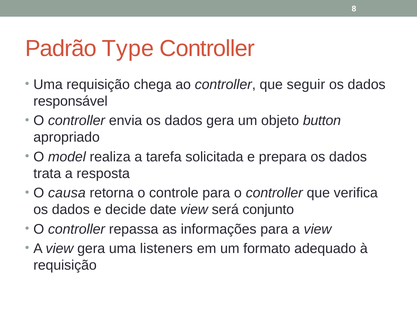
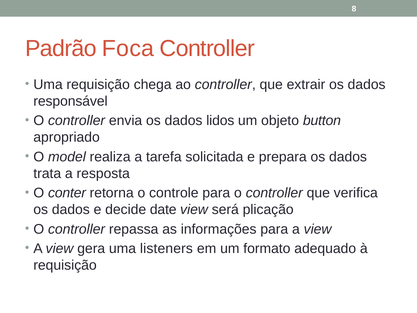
Type: Type -> Foca
seguir: seguir -> extrair
dados gera: gera -> lidos
causa: causa -> conter
conjunto: conjunto -> plicação
